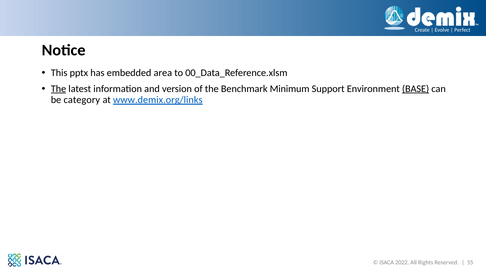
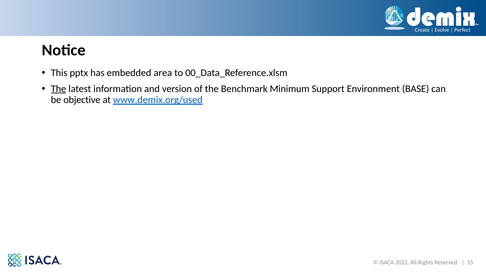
BASE underline: present -> none
category: category -> objective
www.demix.org/links: www.demix.org/links -> www.demix.org/used
